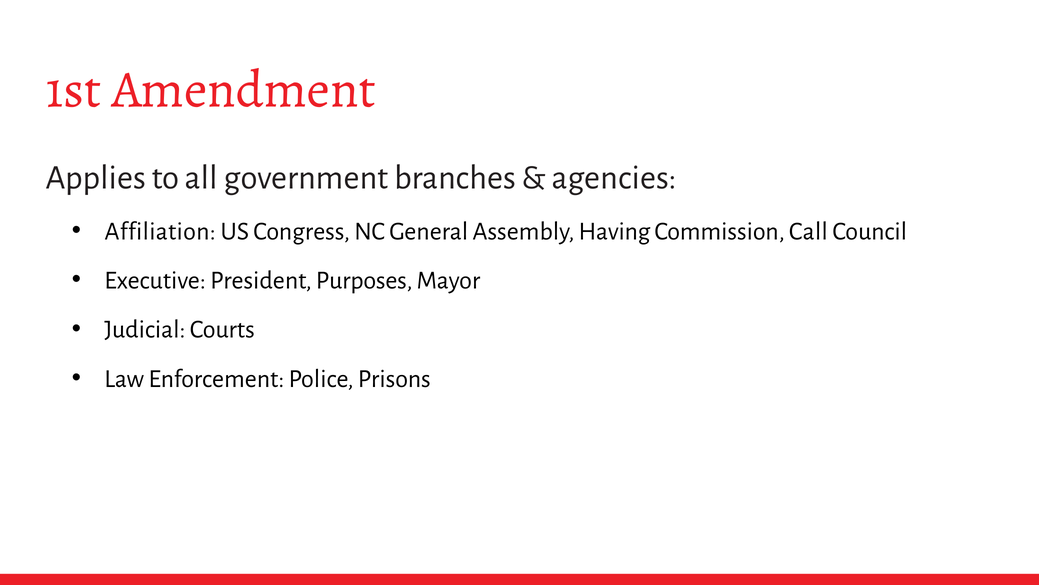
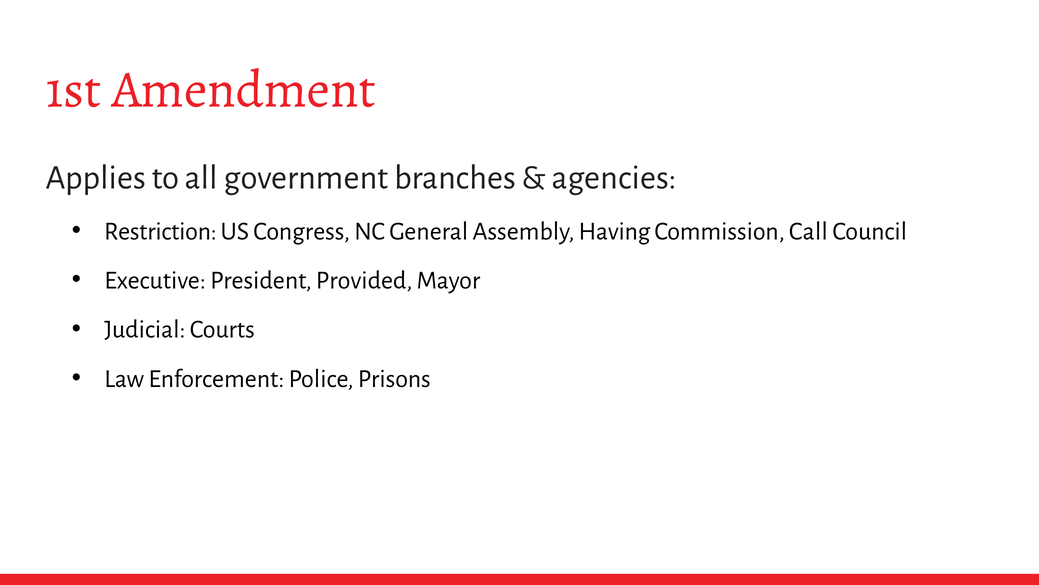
Affiliation: Affiliation -> Restriction
Purposes: Purposes -> Provided
